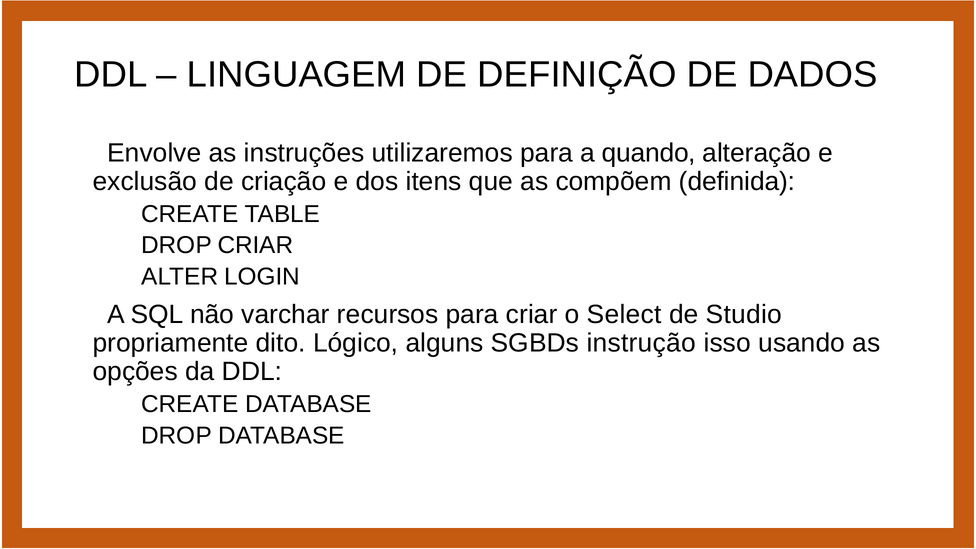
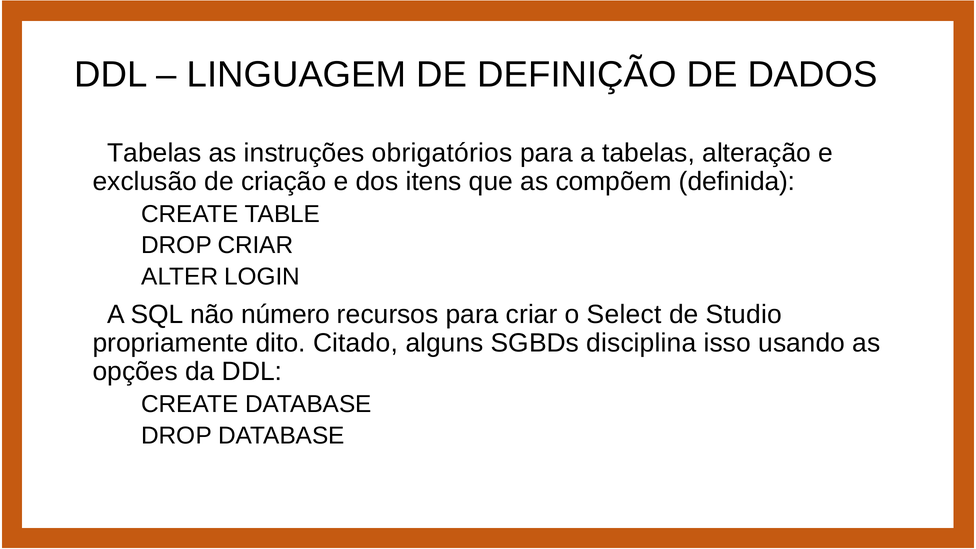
Envolve at (154, 153): Envolve -> Tabelas
utilizaremos: utilizaremos -> obrigatórios
a quando: quando -> tabelas
varchar: varchar -> número
Lógico: Lógico -> Citado
instrução: instrução -> disciplina
